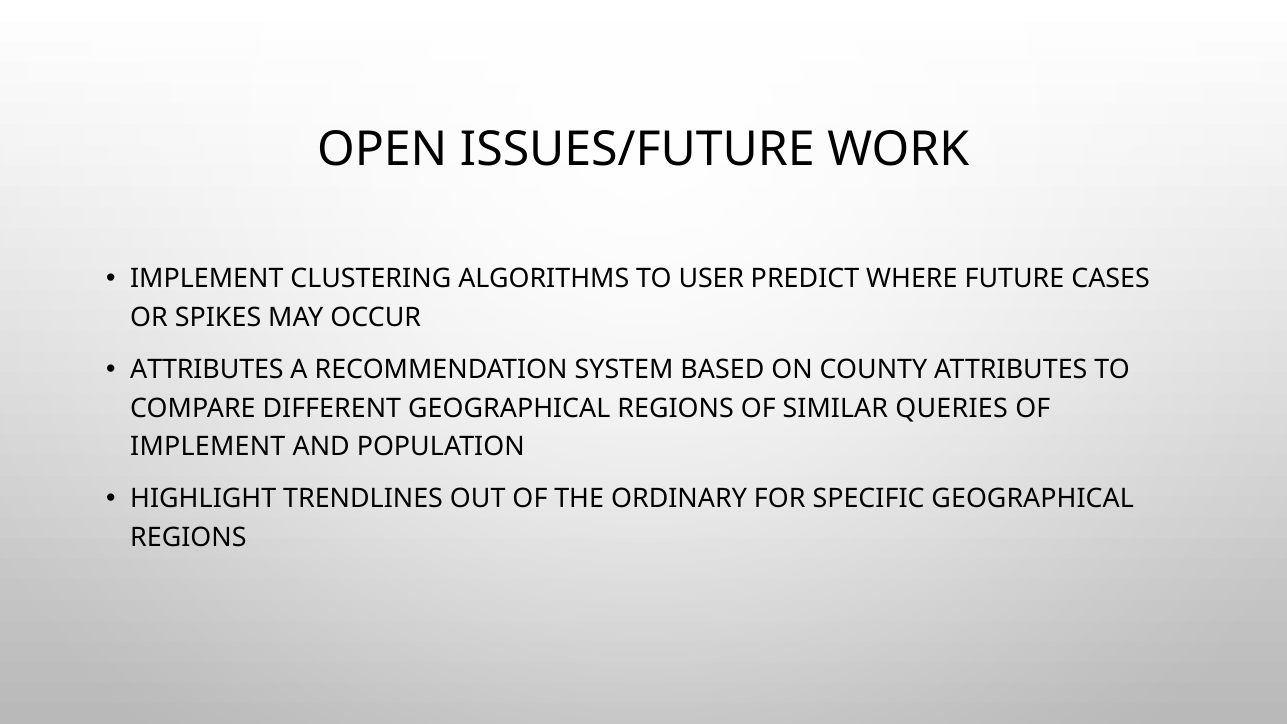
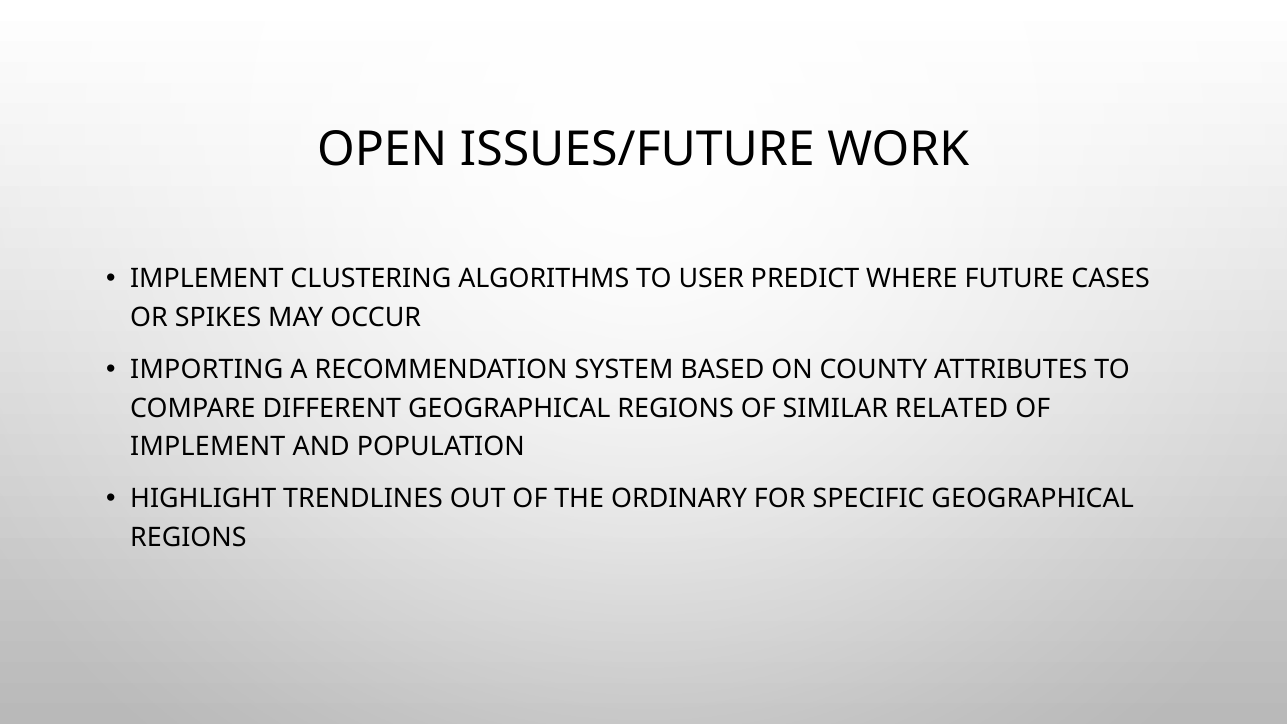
ATTRIBUTES at (207, 370): ATTRIBUTES -> IMPORTING
QUERIES: QUERIES -> RELATED
